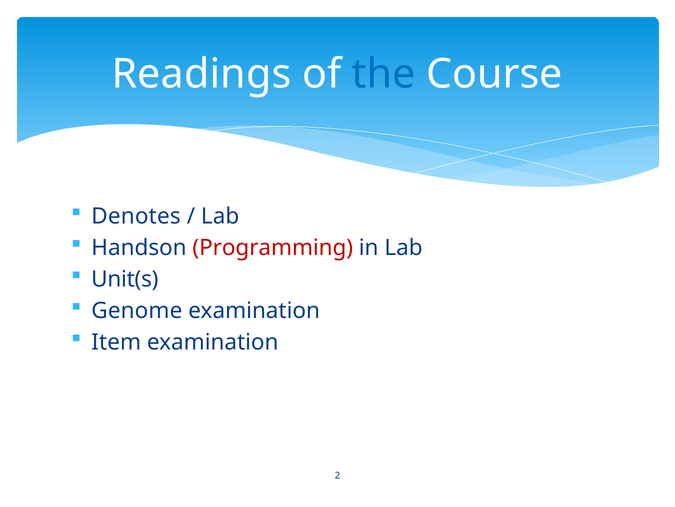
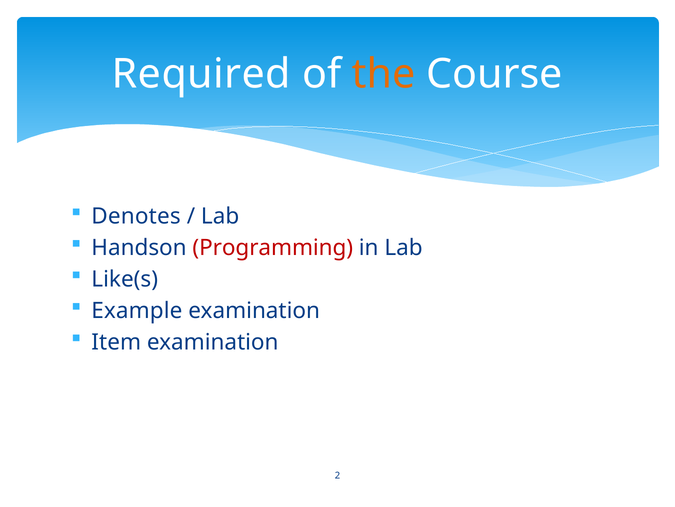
Readings: Readings -> Required
the colour: blue -> orange
Unit(s: Unit(s -> Like(s
Genome: Genome -> Example
